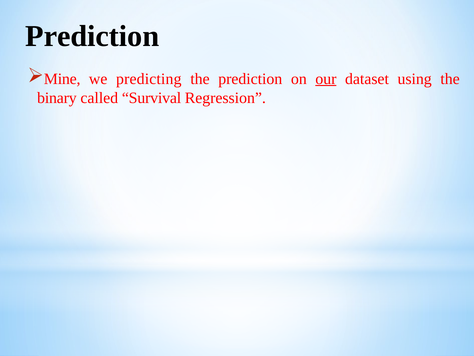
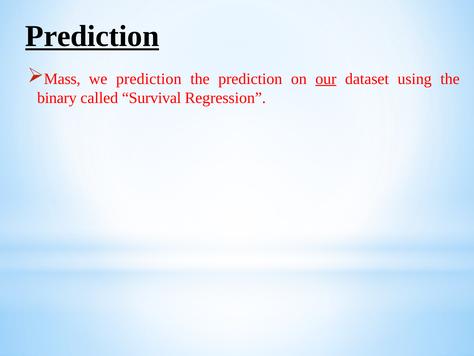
Prediction at (92, 36) underline: none -> present
Mine: Mine -> Mass
we predicting: predicting -> prediction
